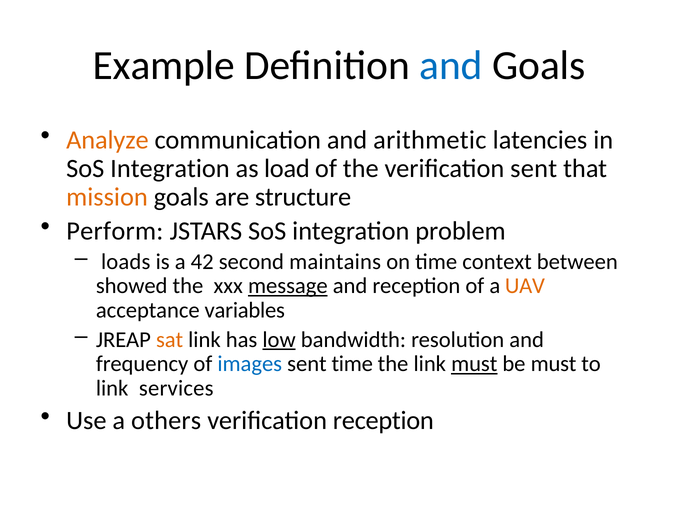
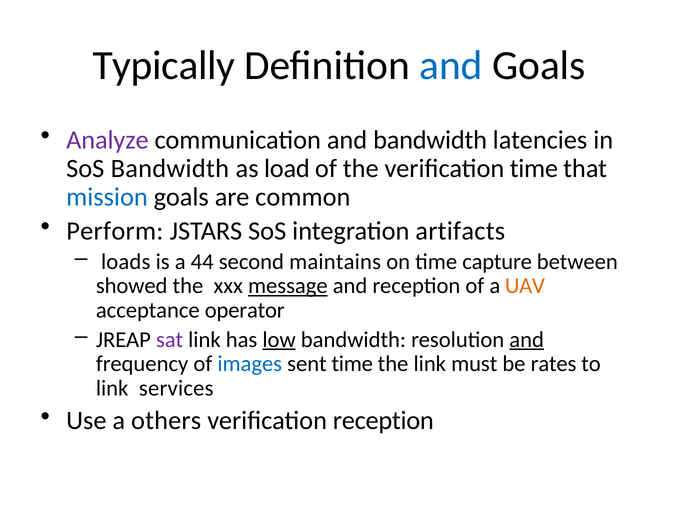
Example: Example -> Typically
Analyze colour: orange -> purple
and arithmetic: arithmetic -> bandwidth
Integration at (170, 168): Integration -> Bandwidth
verification sent: sent -> time
mission colour: orange -> blue
structure: structure -> common
problem: problem -> artifacts
42: 42 -> 44
context: context -> capture
variables: variables -> operator
sat colour: orange -> purple
and at (527, 340) underline: none -> present
must at (474, 364) underline: present -> none
be must: must -> rates
